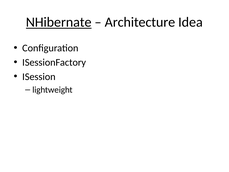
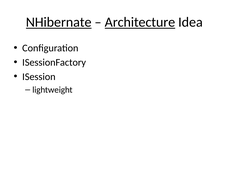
Architecture underline: none -> present
